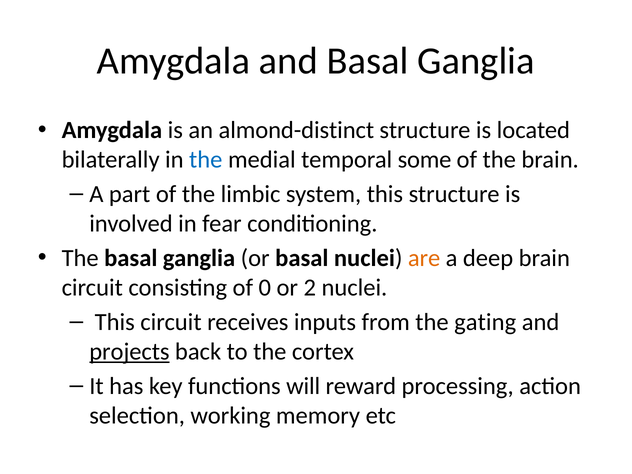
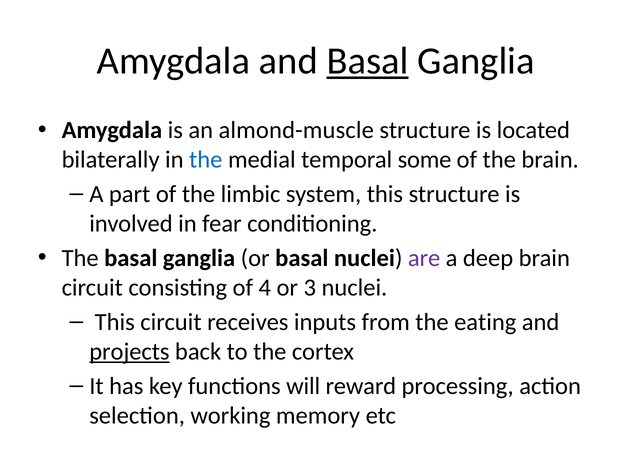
Basal at (368, 61) underline: none -> present
almond-distinct: almond-distinct -> almond-muscle
are colour: orange -> purple
0: 0 -> 4
2: 2 -> 3
gating: gating -> eating
